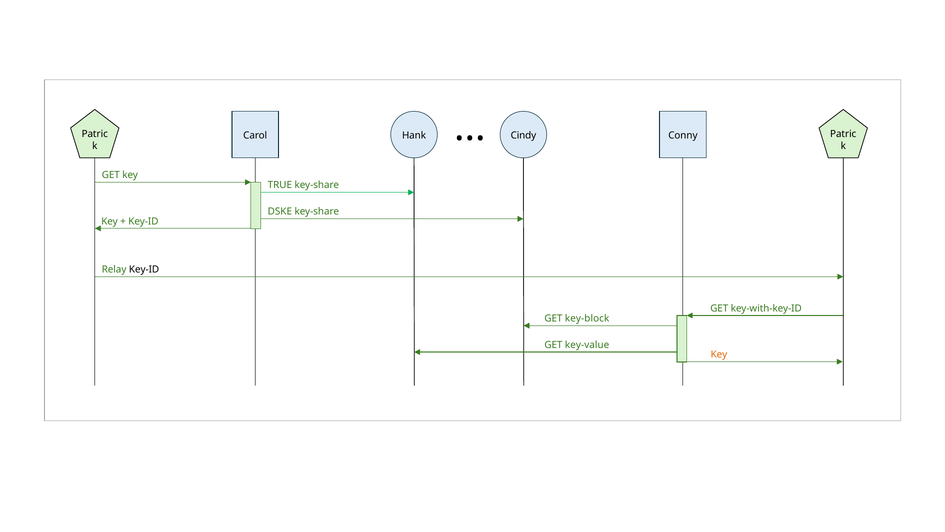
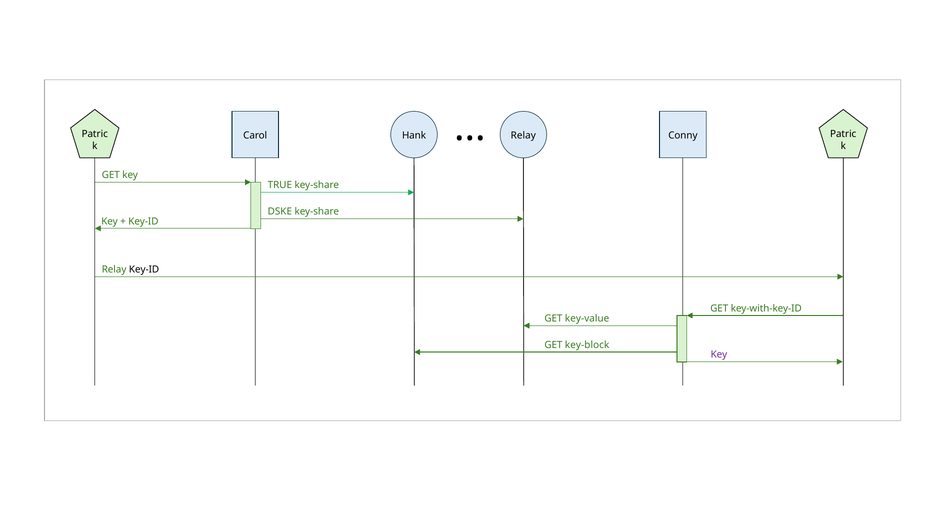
Hank Cindy: Cindy -> Relay
key-block: key-block -> key-value
key-value: key-value -> key-block
Key at (719, 354) colour: orange -> purple
